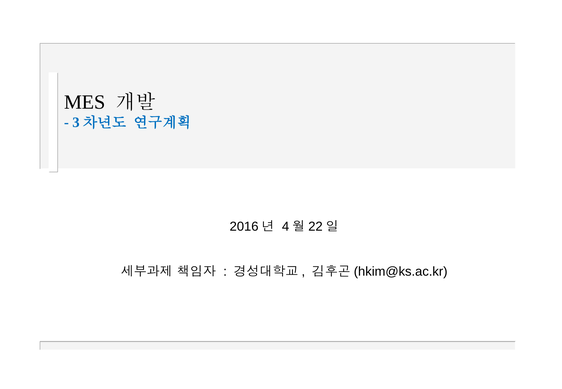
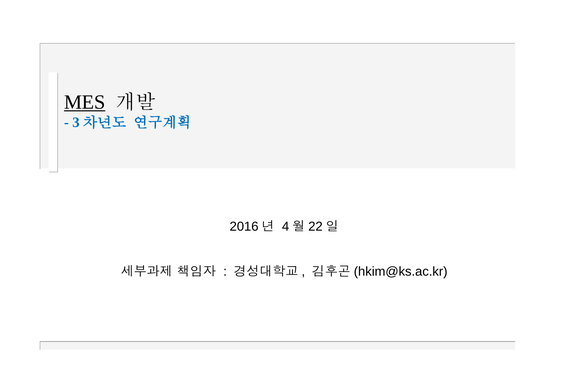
MES underline: none -> present
